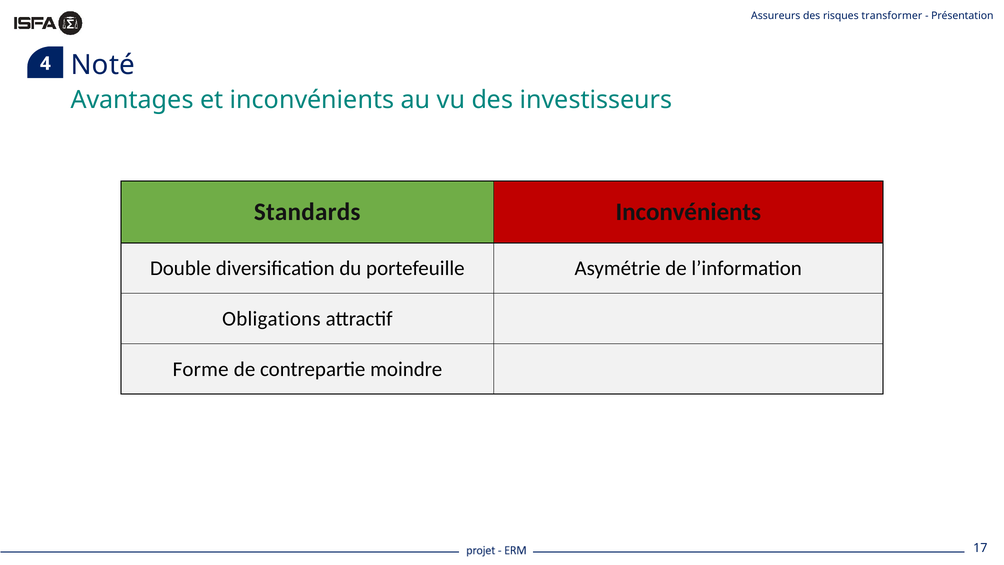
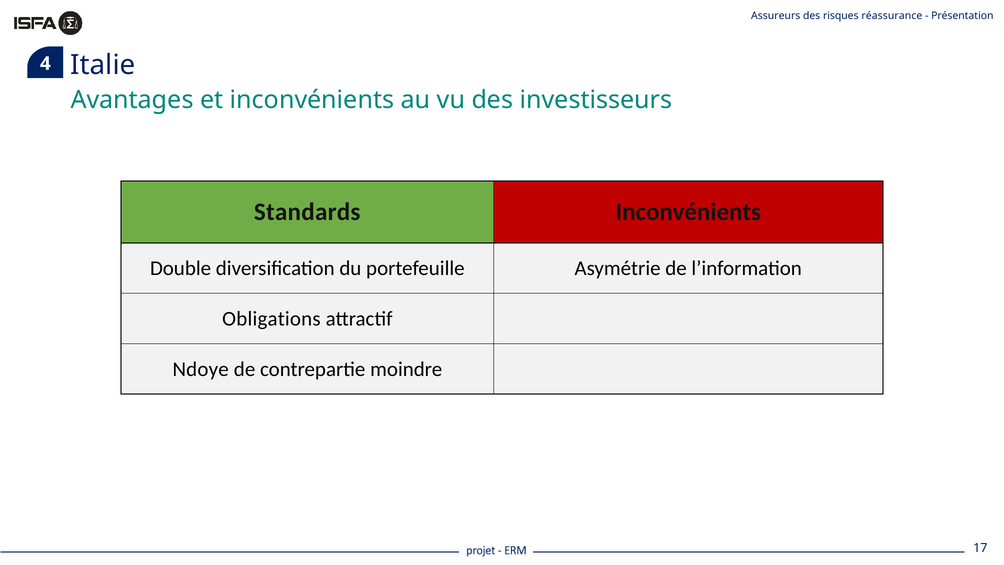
transformer: transformer -> réassurance
Noté: Noté -> Italie
Forme: Forme -> Ndoye
